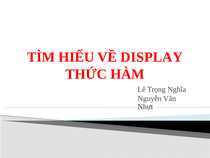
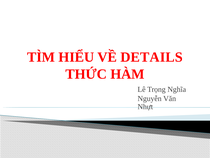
DISPLAY: DISPLAY -> DETAILS
